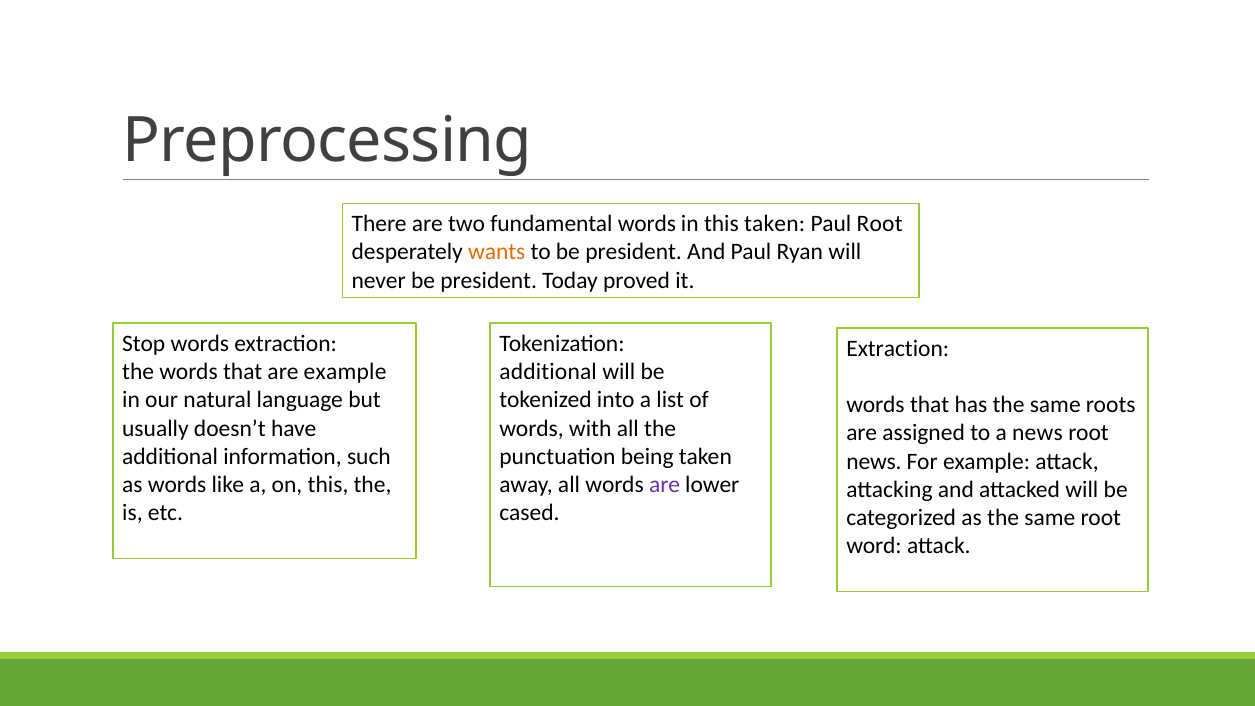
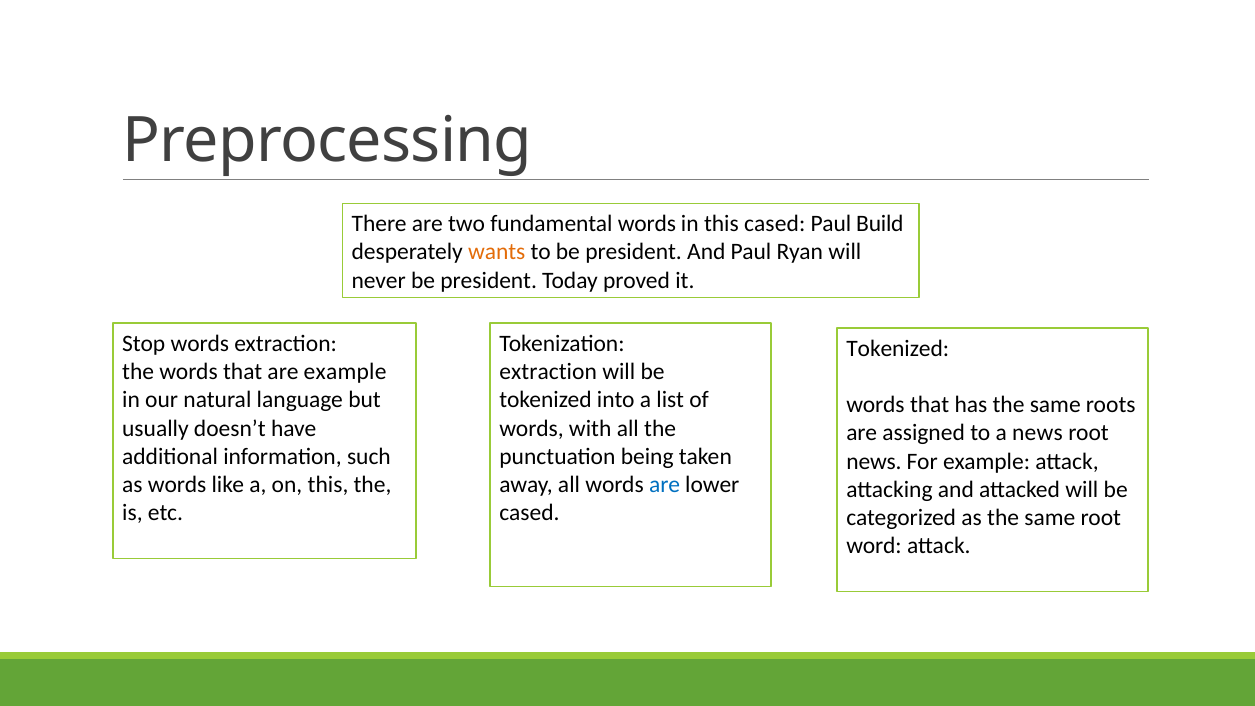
this taken: taken -> cased
Paul Root: Root -> Build
Extraction at (898, 348): Extraction -> Tokenized
additional at (548, 372): additional -> extraction
are at (665, 485) colour: purple -> blue
